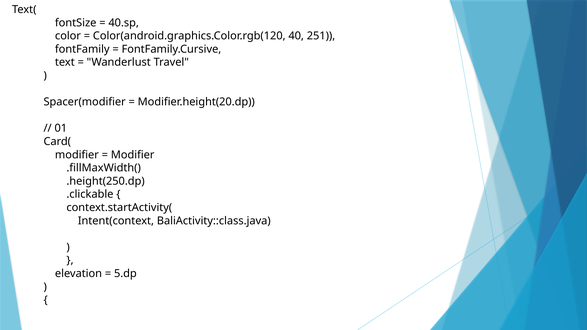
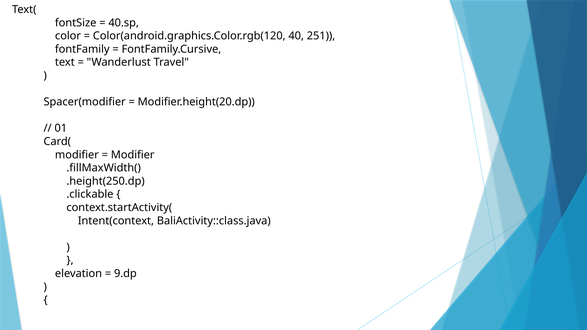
5.dp: 5.dp -> 9.dp
